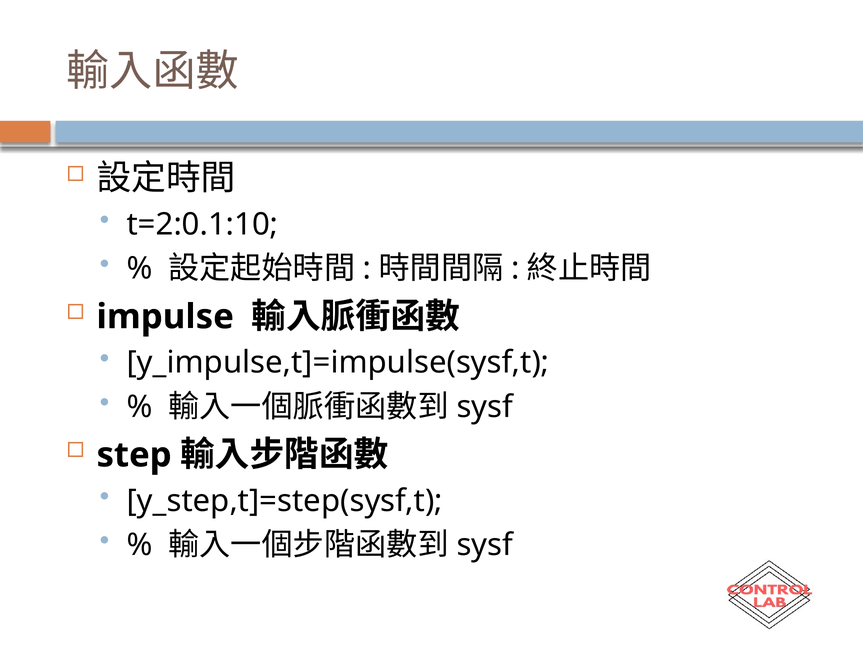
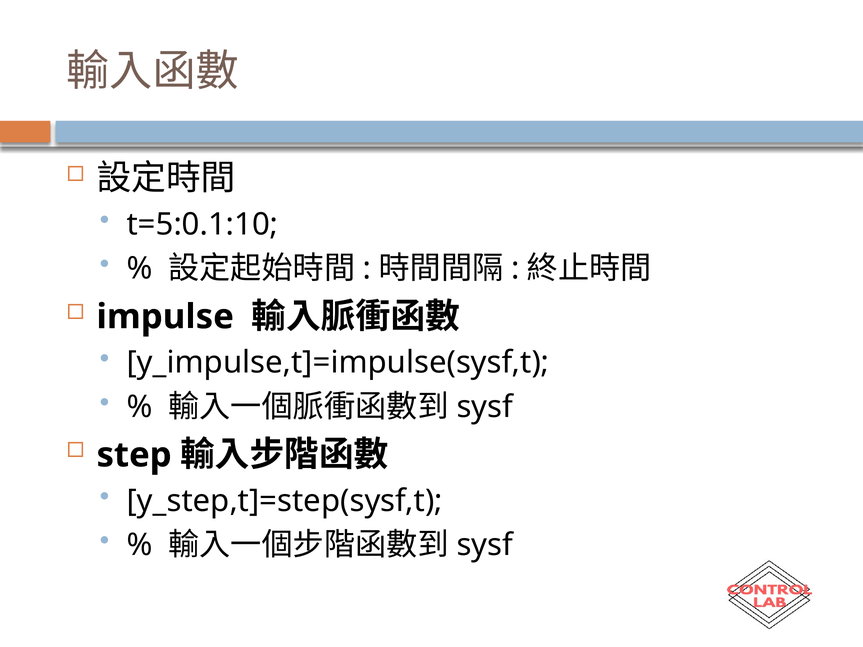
t=2:0.1:10: t=2:0.1:10 -> t=5:0.1:10
